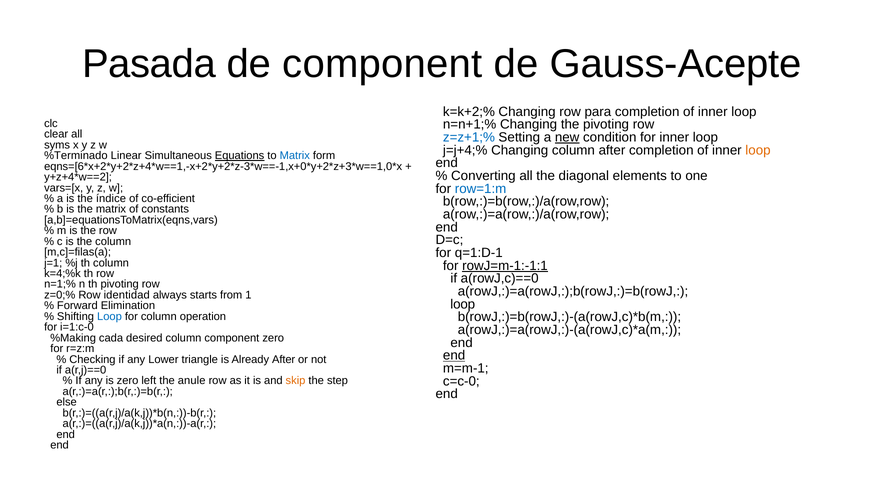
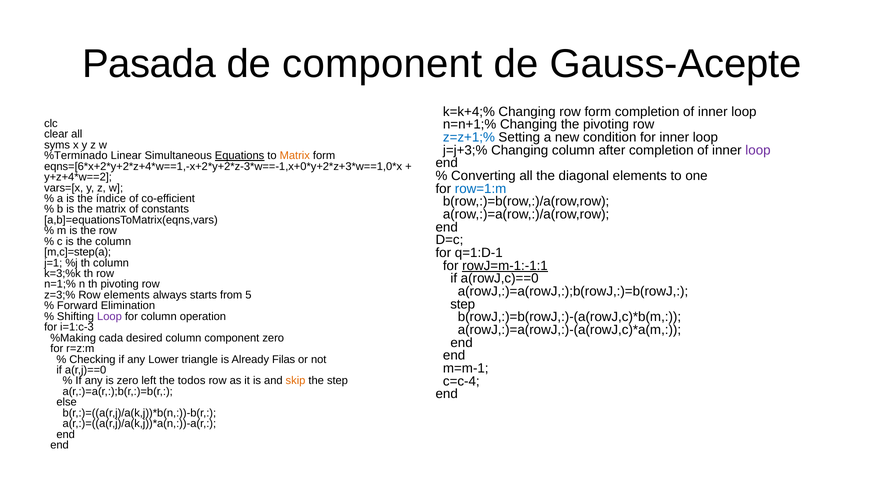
k=k+2;%: k=k+2;% -> k=k+4;%
row para: para -> form
new underline: present -> none
j=j+4;%: j=j+4;% -> j=j+3;%
loop at (758, 150) colour: orange -> purple
Matrix at (295, 155) colour: blue -> orange
m,c]=filas(a: m,c]=filas(a -> m,c]=step(a
k=4;%k: k=4;%k -> k=3;%k
z=0;%: z=0;% -> z=3;%
Row identidad: identidad -> elements
1: 1 -> 5
loop at (463, 304): loop -> step
Loop at (109, 316) colour: blue -> purple
i=1:c-0: i=1:c-0 -> i=1:c-3
end at (454, 355) underline: present -> none
Already After: After -> Filas
c=c-0: c=c-0 -> c=c-4
anule: anule -> todos
